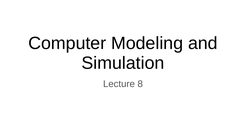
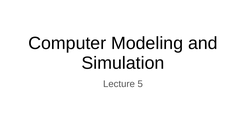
8: 8 -> 5
